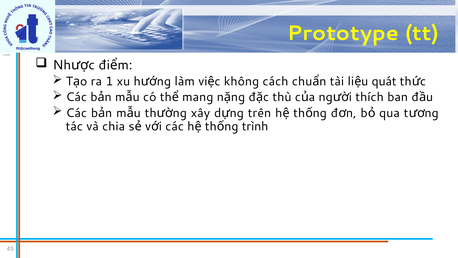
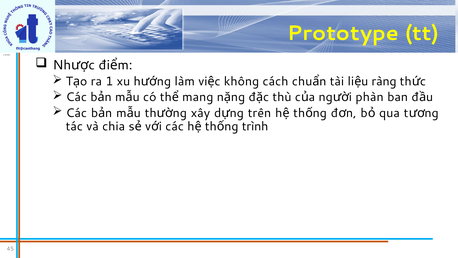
quát: quát -> ràng
thích: thích -> phàn
